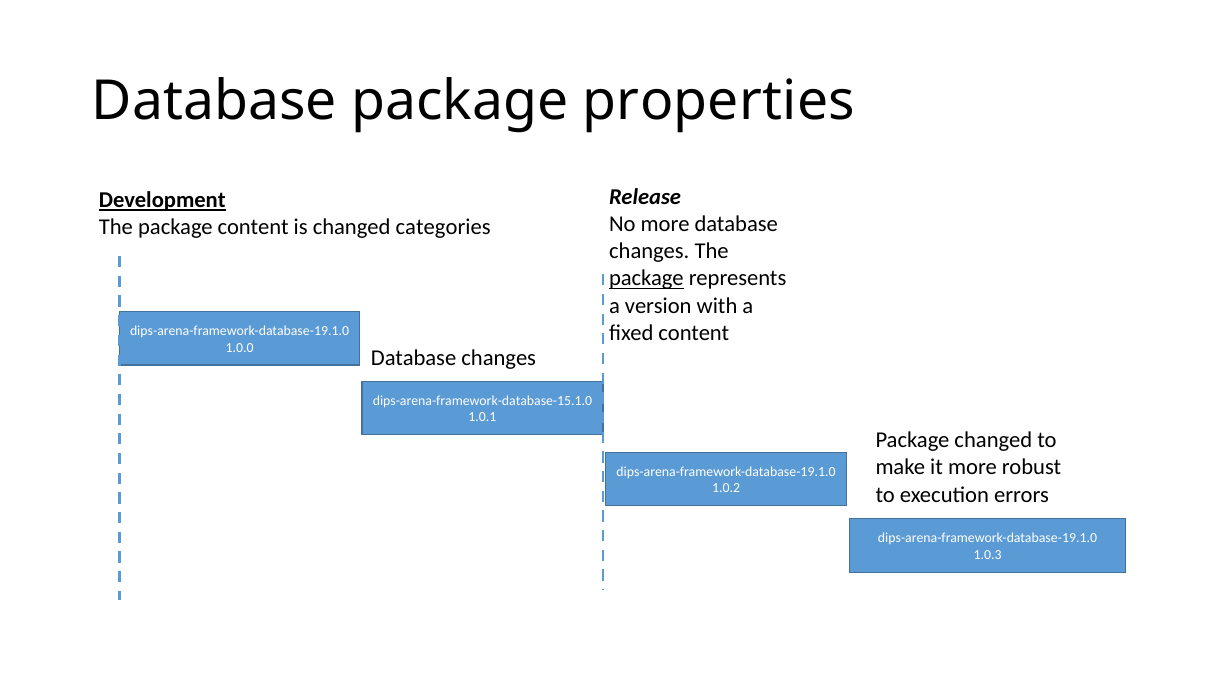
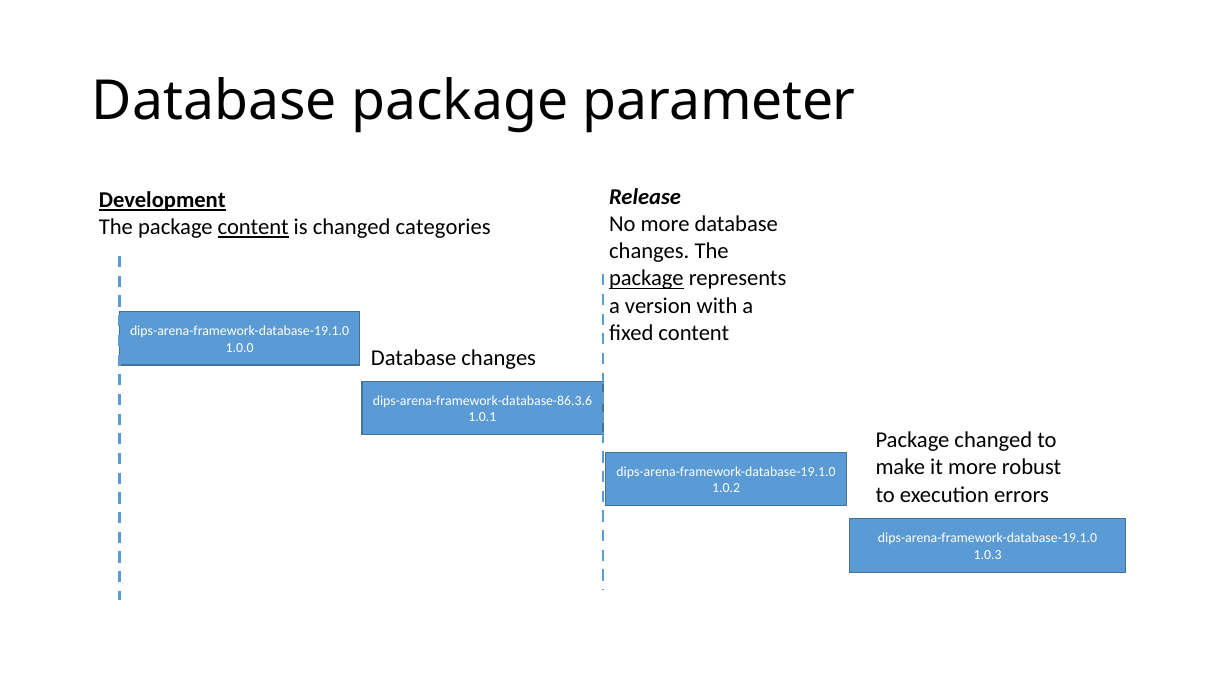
properties: properties -> parameter
content at (253, 227) underline: none -> present
dips-arena-framework-database-15.1.0: dips-arena-framework-database-15.1.0 -> dips-arena-framework-database-86.3.6
